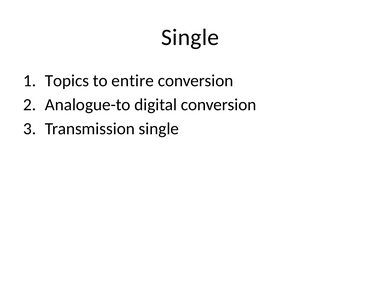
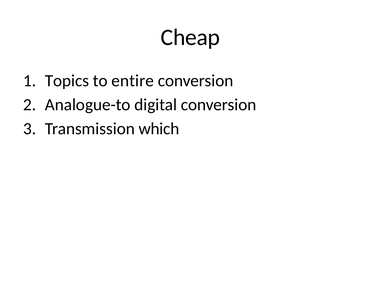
Single at (190, 37): Single -> Cheap
Transmission single: single -> which
